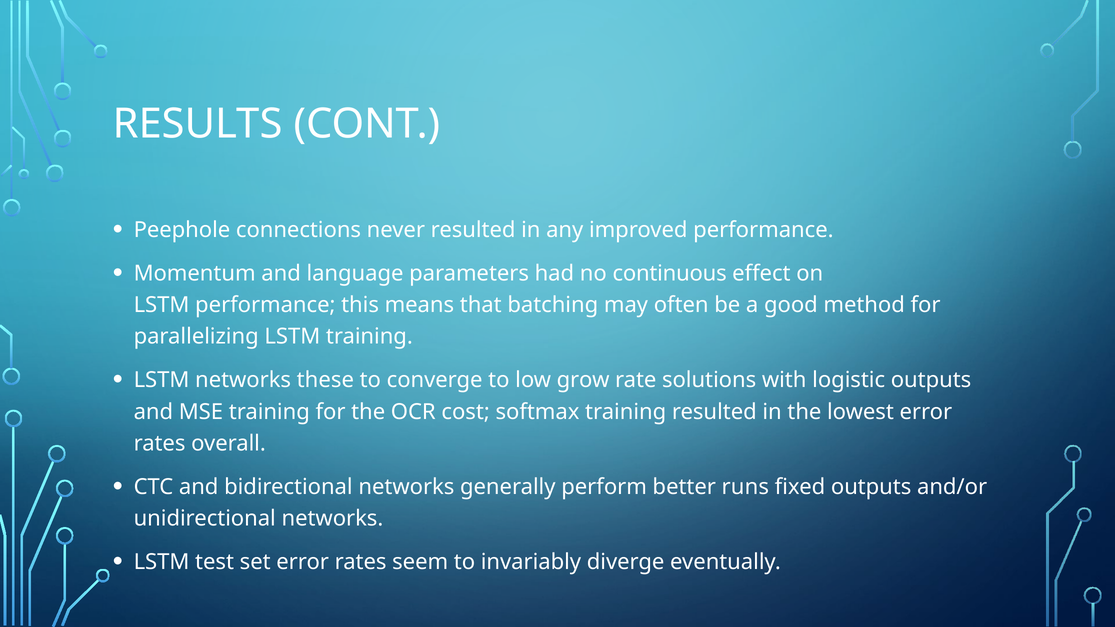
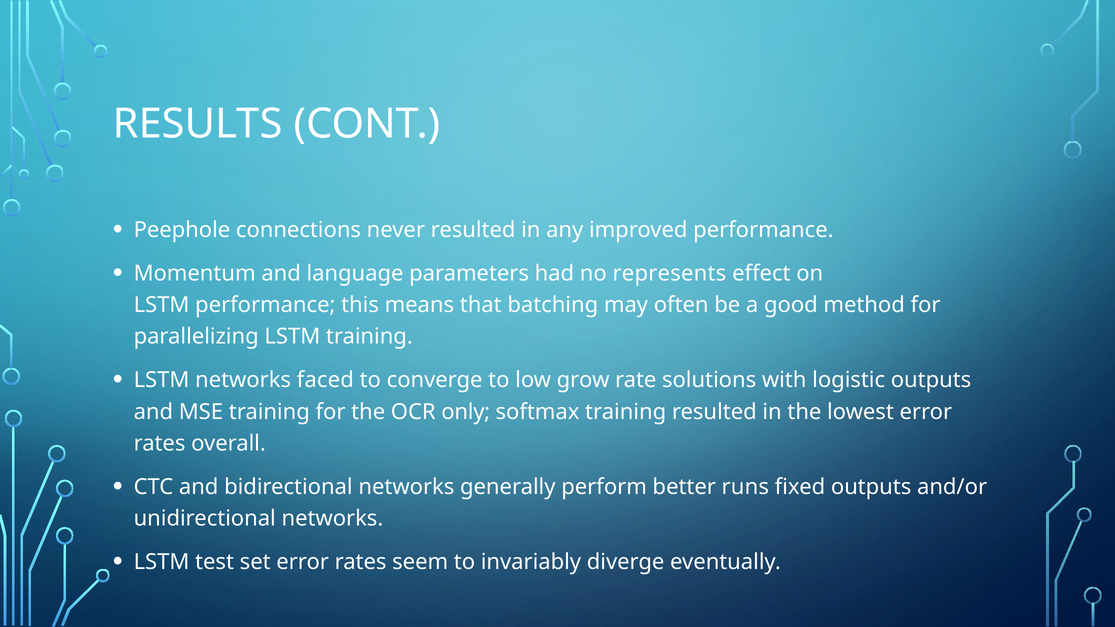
continuous: continuous -> represents
these: these -> faced
cost: cost -> only
